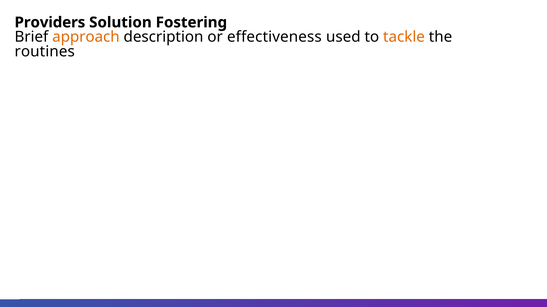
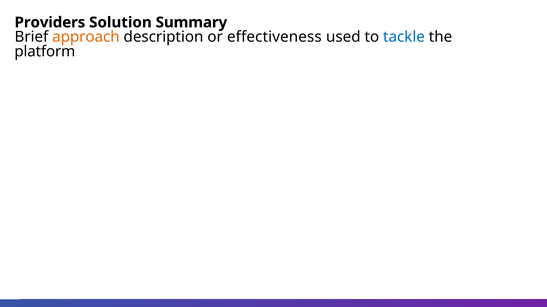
Fostering: Fostering -> Summary
tackle colour: orange -> blue
routines: routines -> platform
